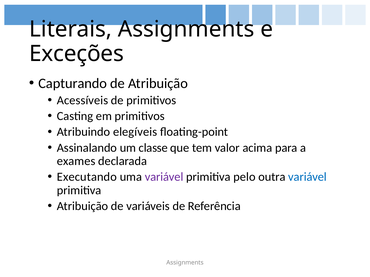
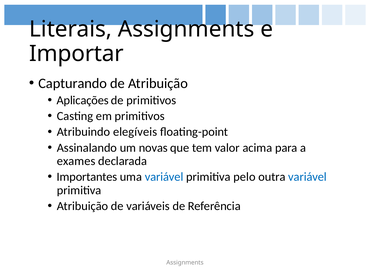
Exceções: Exceções -> Importar
Acessíveis: Acessíveis -> Aplicações
classe: classe -> novas
Executando: Executando -> Importantes
variável at (164, 177) colour: purple -> blue
